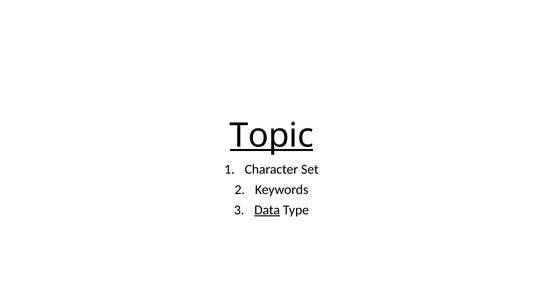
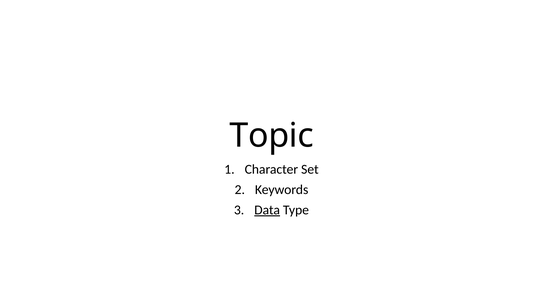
Topic underline: present -> none
